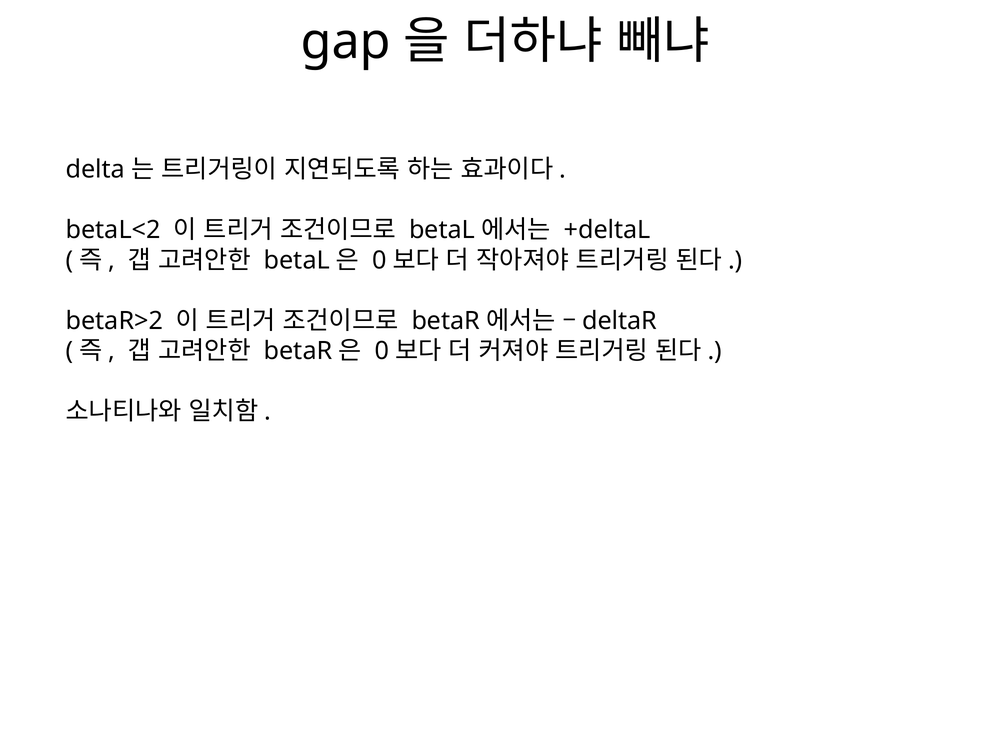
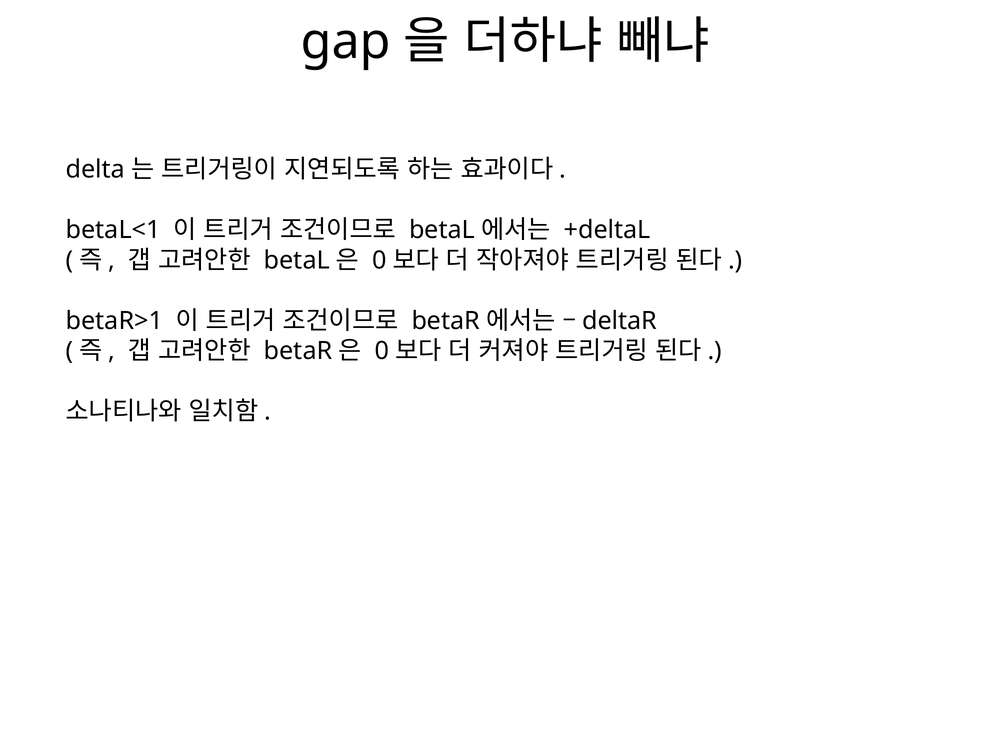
betaL<2: betaL<2 -> betaL<1
betaR>2: betaR>2 -> betaR>1
